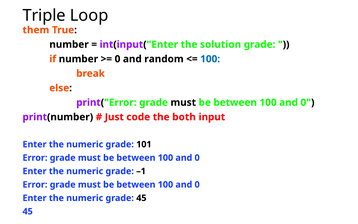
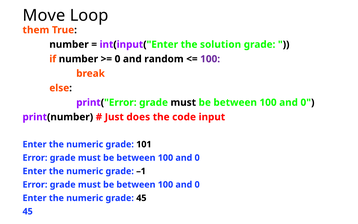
Triple: Triple -> Move
100 at (210, 59) colour: blue -> purple
code: code -> does
both: both -> code
